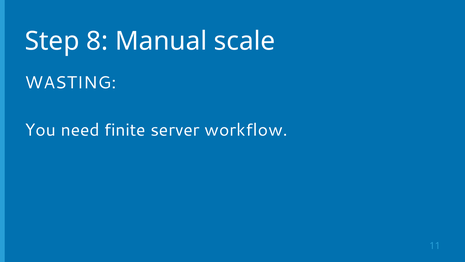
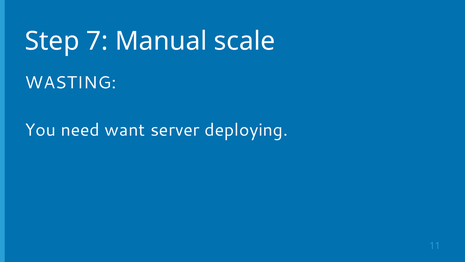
8: 8 -> 7
finite: finite -> want
workflow: workflow -> deploying
